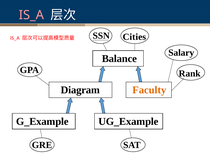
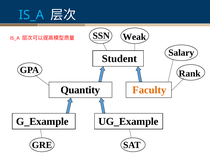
IS_A at (31, 15) colour: pink -> light blue
Cities: Cities -> Weak
Balance: Balance -> Student
Diagram: Diagram -> Quantity
